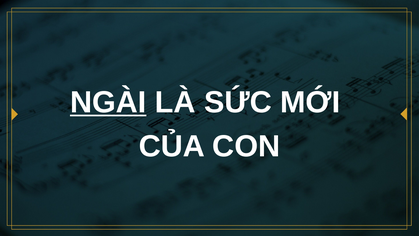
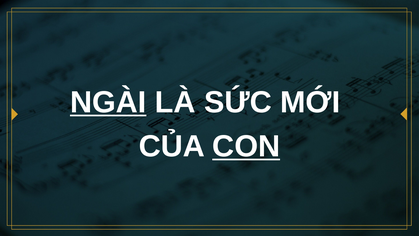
CON underline: none -> present
